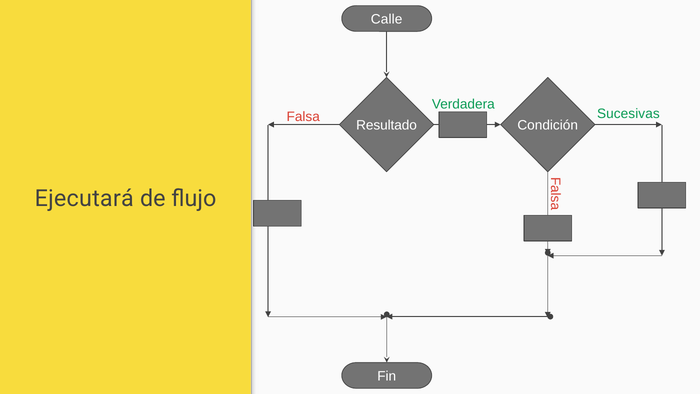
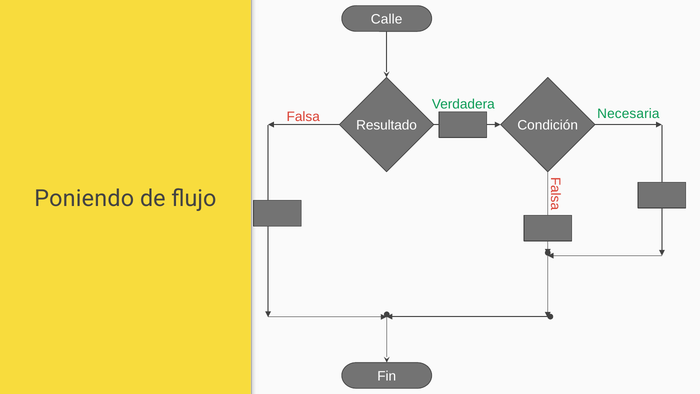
Sucesivas: Sucesivas -> Necesaria
Ejecutará: Ejecutará -> Poniendo
